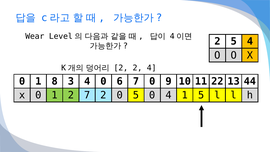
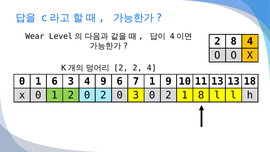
2 5: 5 -> 8
1 8: 8 -> 6
3 4 0: 0 -> 9
7 0: 0 -> 1
11 22: 22 -> 13
44: 44 -> 18
1 2 7: 7 -> 0
0 5: 5 -> 3
4 at (169, 95): 4 -> 2
1 5: 5 -> 8
